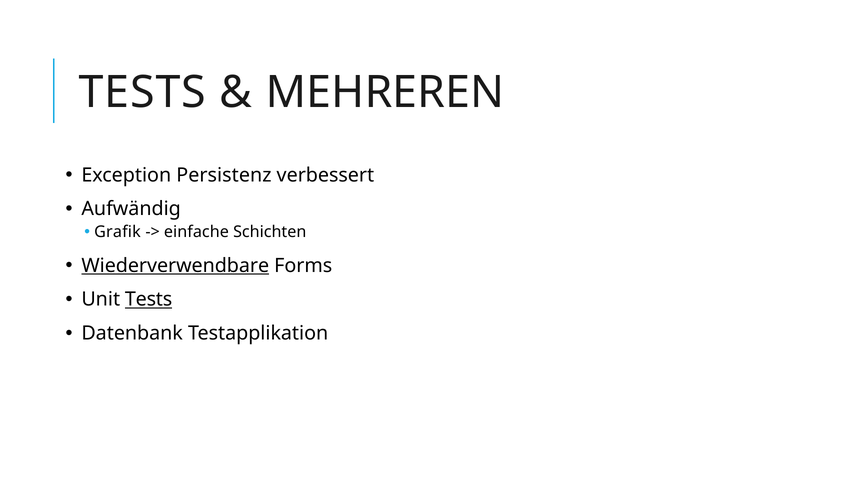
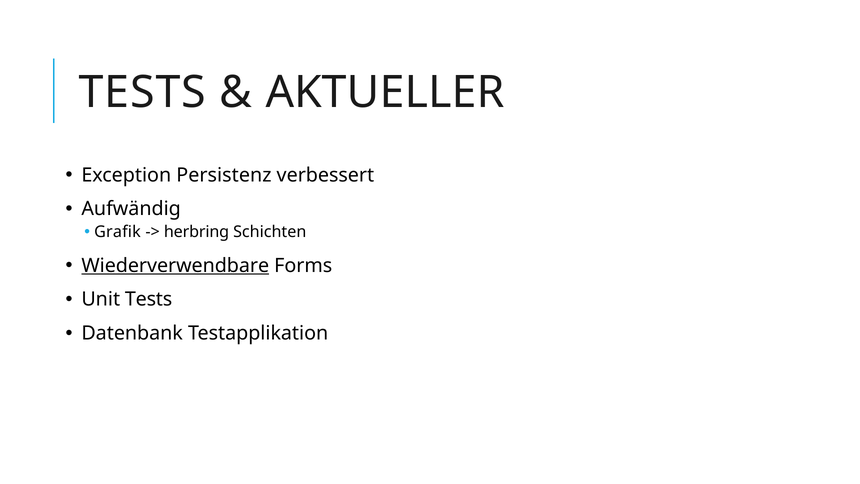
MEHREREN: MEHREREN -> AKTUELLER
einfache: einfache -> herbring
Tests at (149, 299) underline: present -> none
